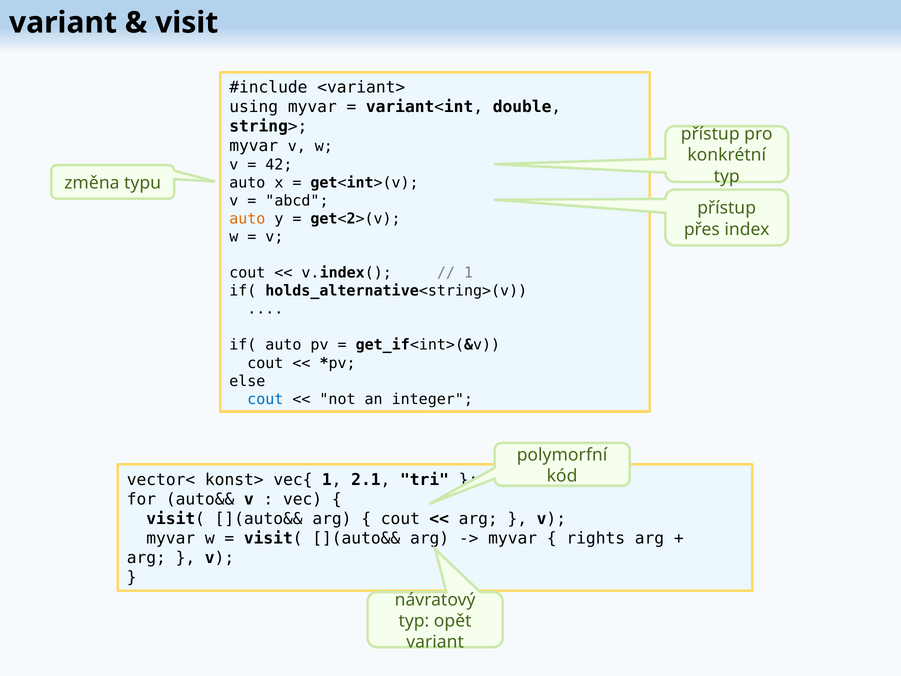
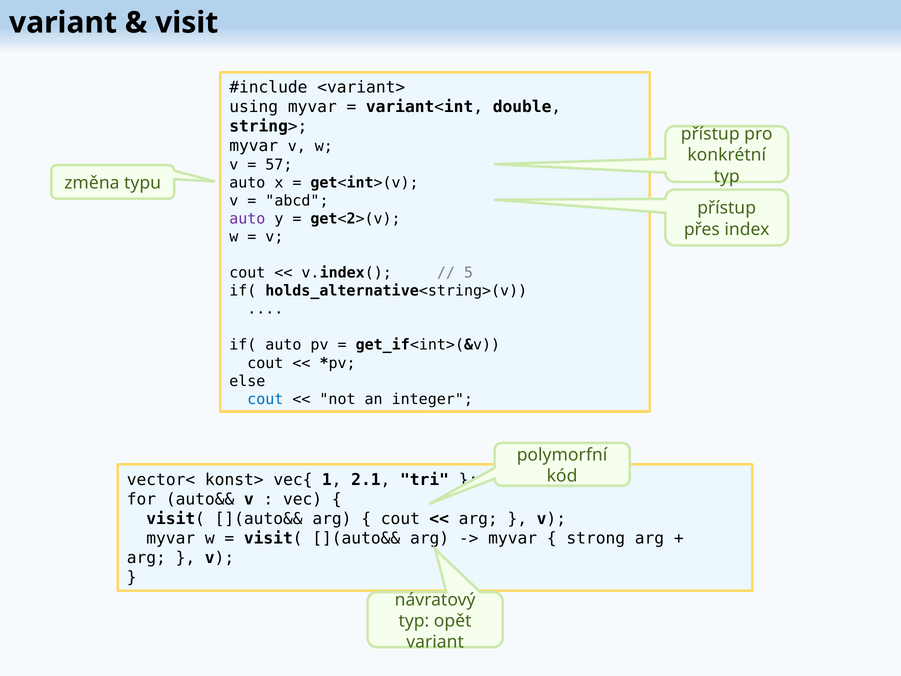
42: 42 -> 57
auto at (247, 219) colour: orange -> purple
1 at (468, 273): 1 -> 5
rights: rights -> strong
